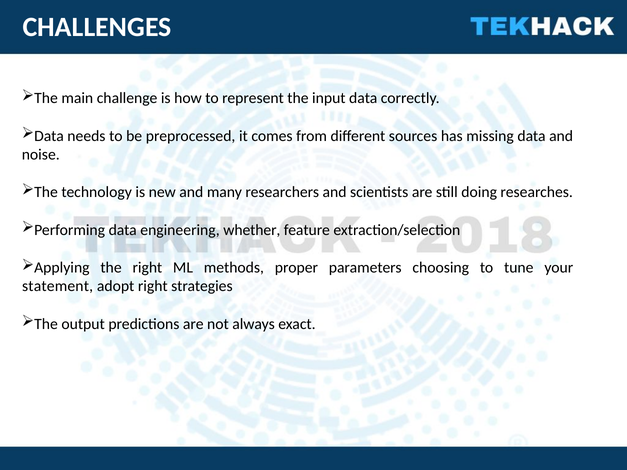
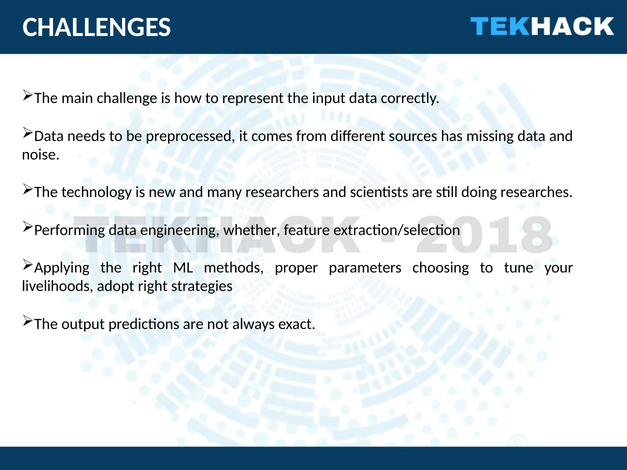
statement: statement -> livelihoods
